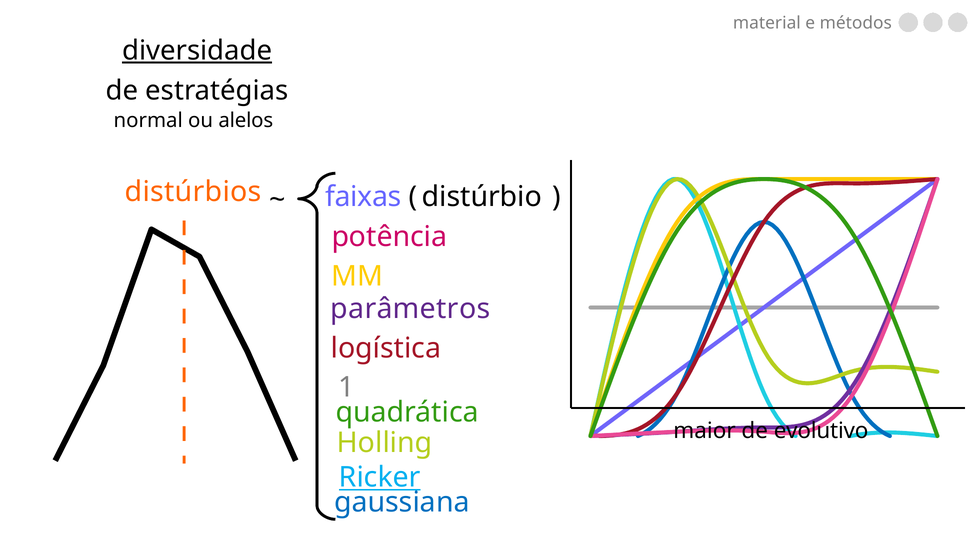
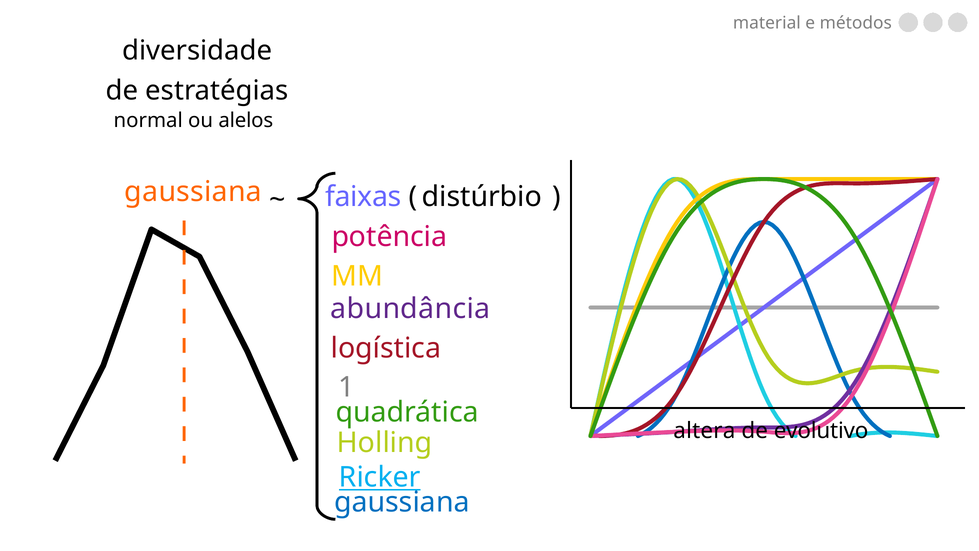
diversidade underline: present -> none
distúrbios at (193, 192): distúrbios -> gaussiana
parâmetros: parâmetros -> abundância
maior: maior -> altera
